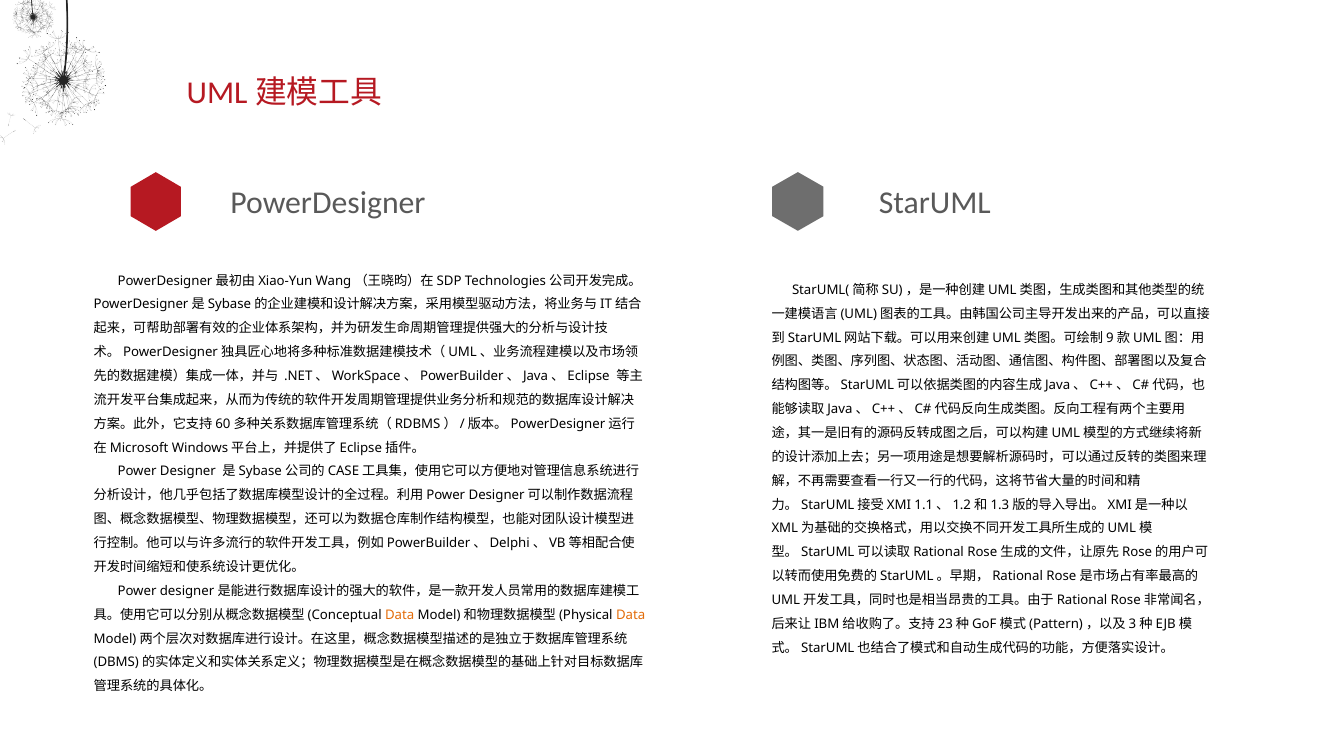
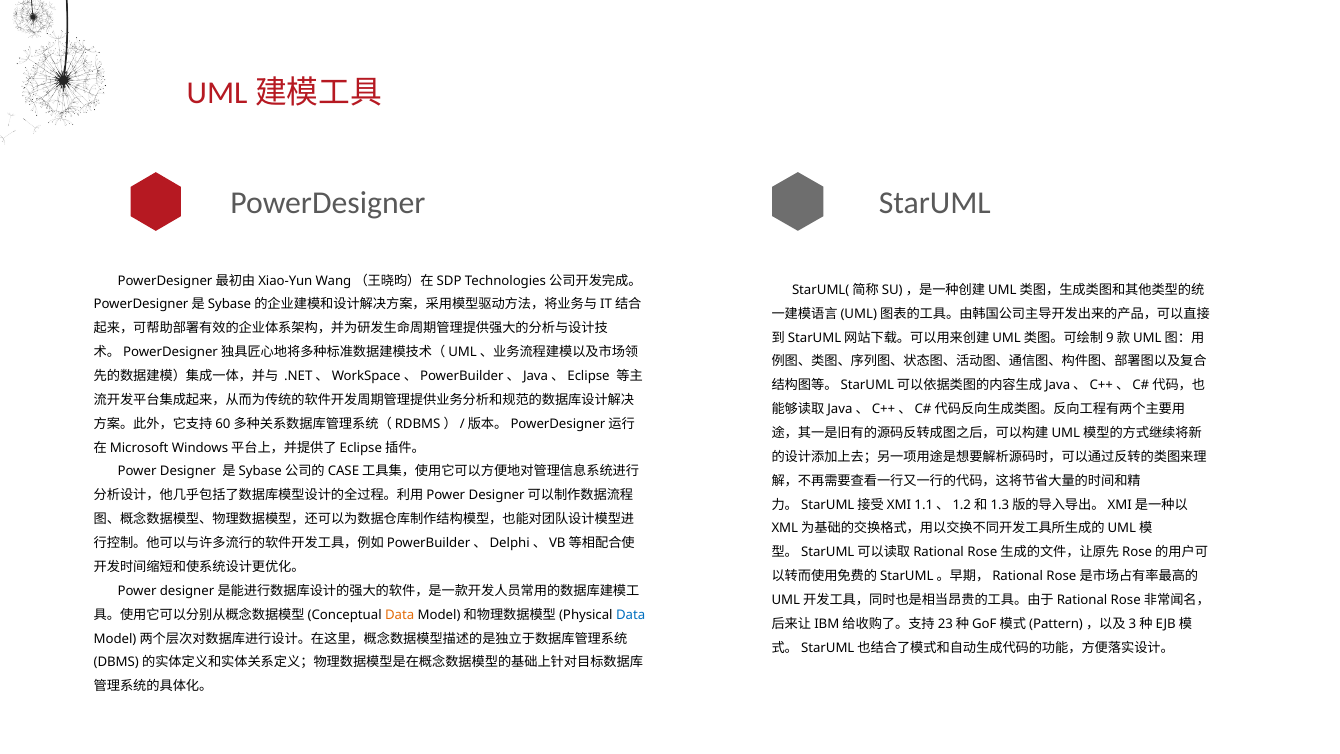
Data at (631, 615) colour: orange -> blue
